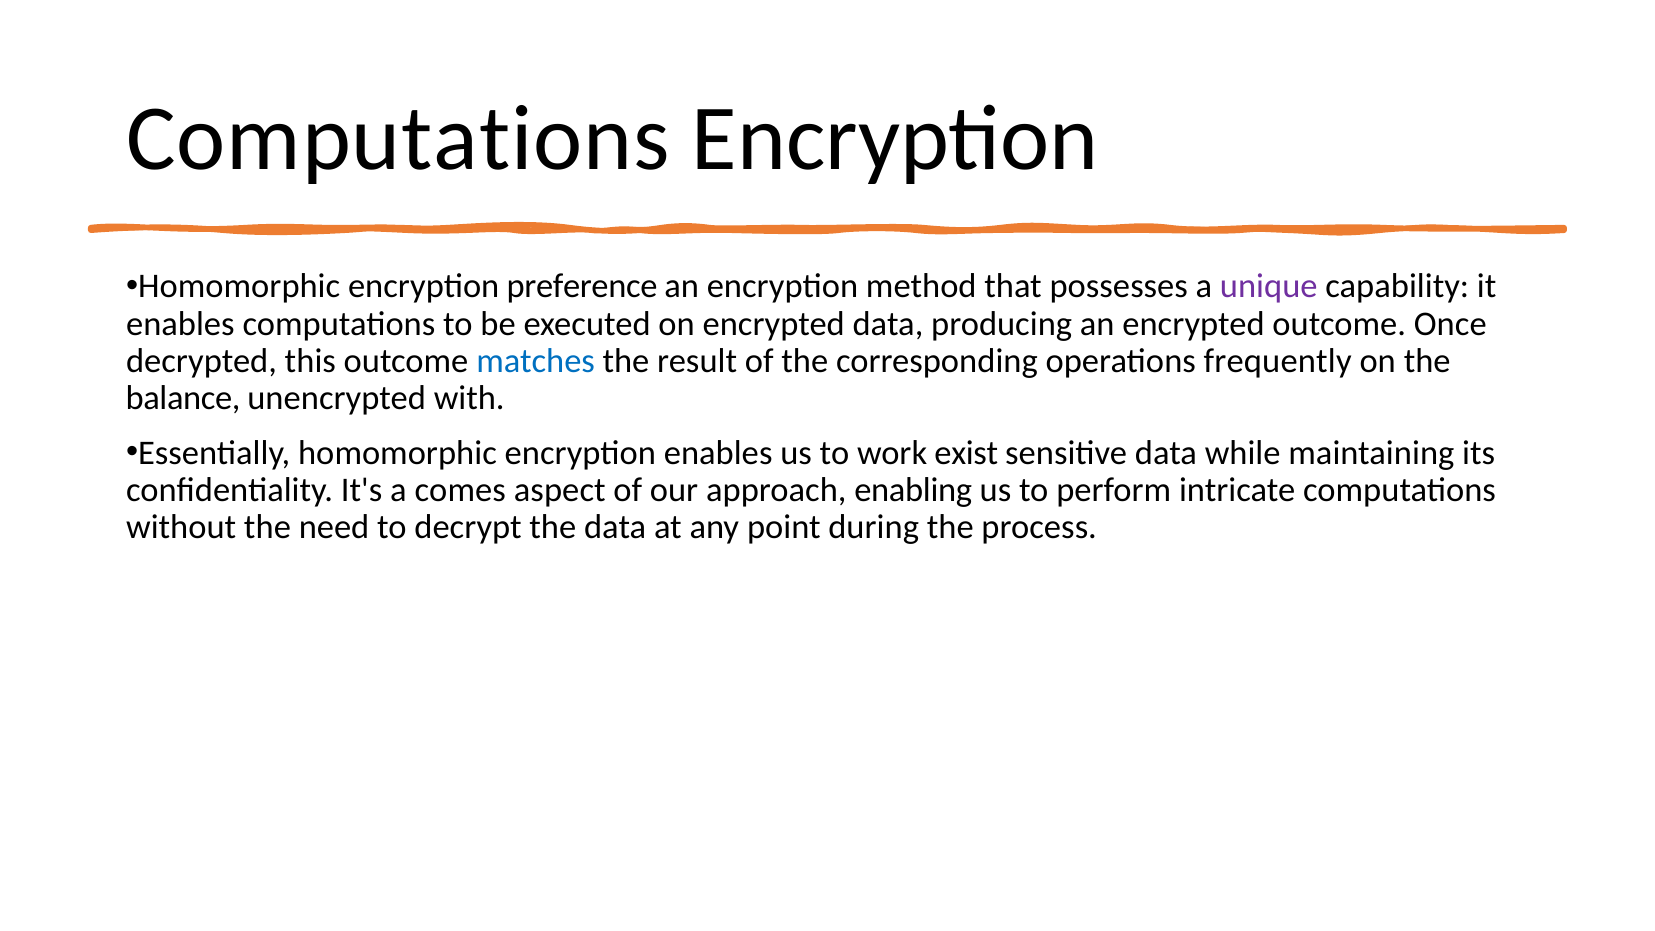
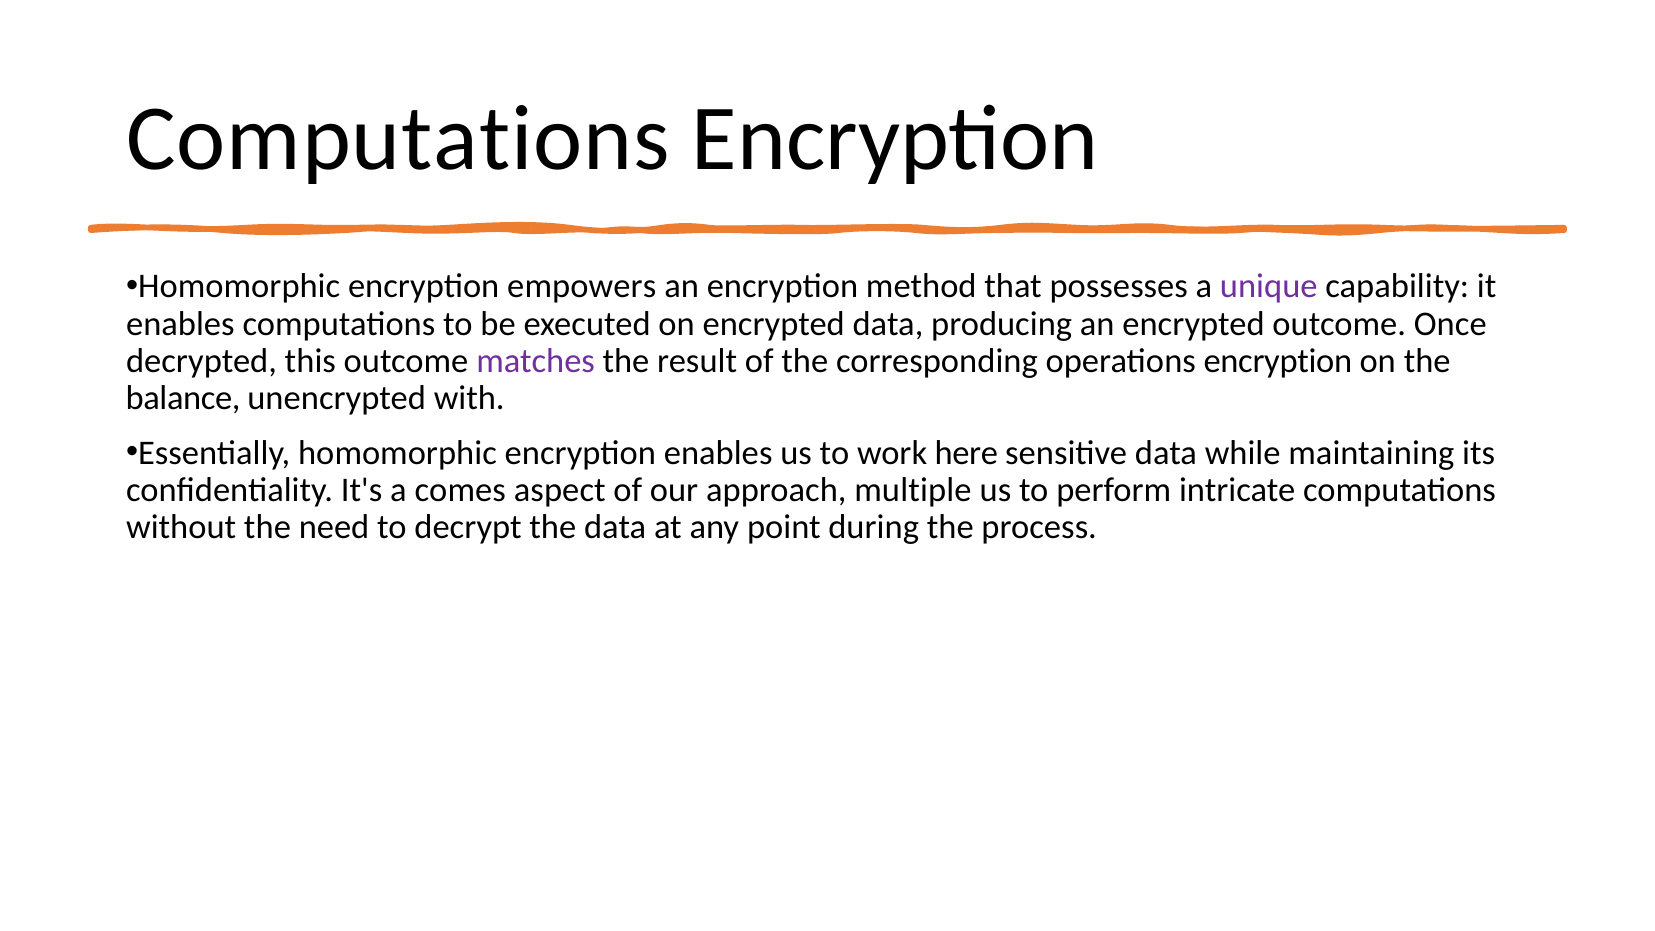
preference: preference -> empowers
matches colour: blue -> purple
operations frequently: frequently -> encryption
exist: exist -> here
enabling: enabling -> multiple
